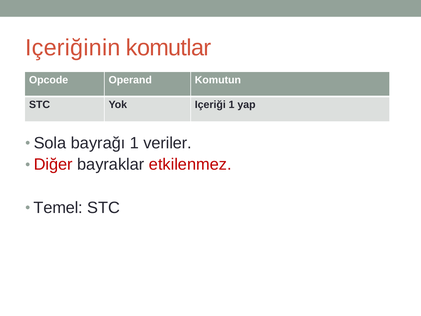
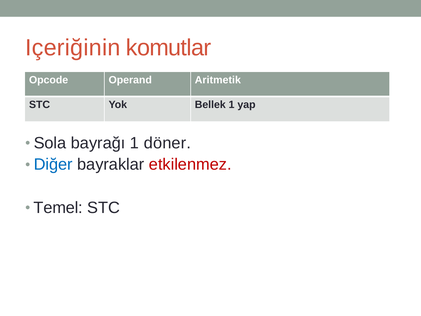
Komutun: Komutun -> Aritmetik
Içeriği: Içeriği -> Bellek
veriler: veriler -> döner
Diğer colour: red -> blue
